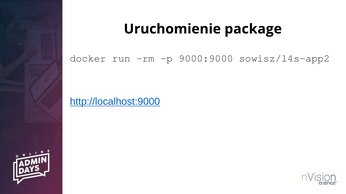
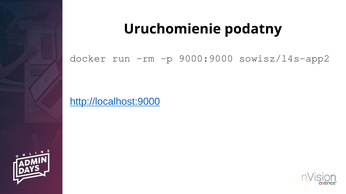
package: package -> podatny
